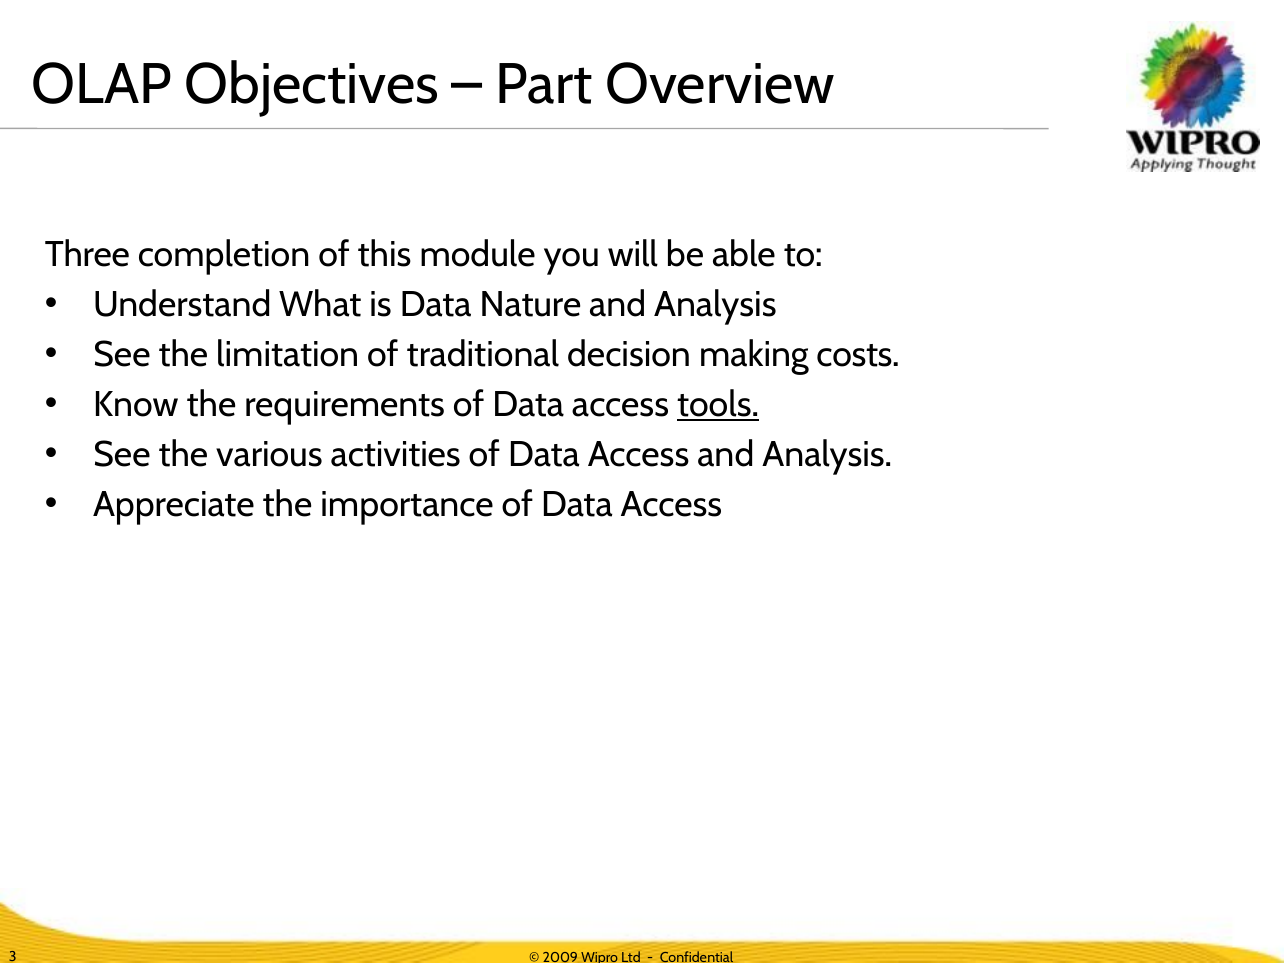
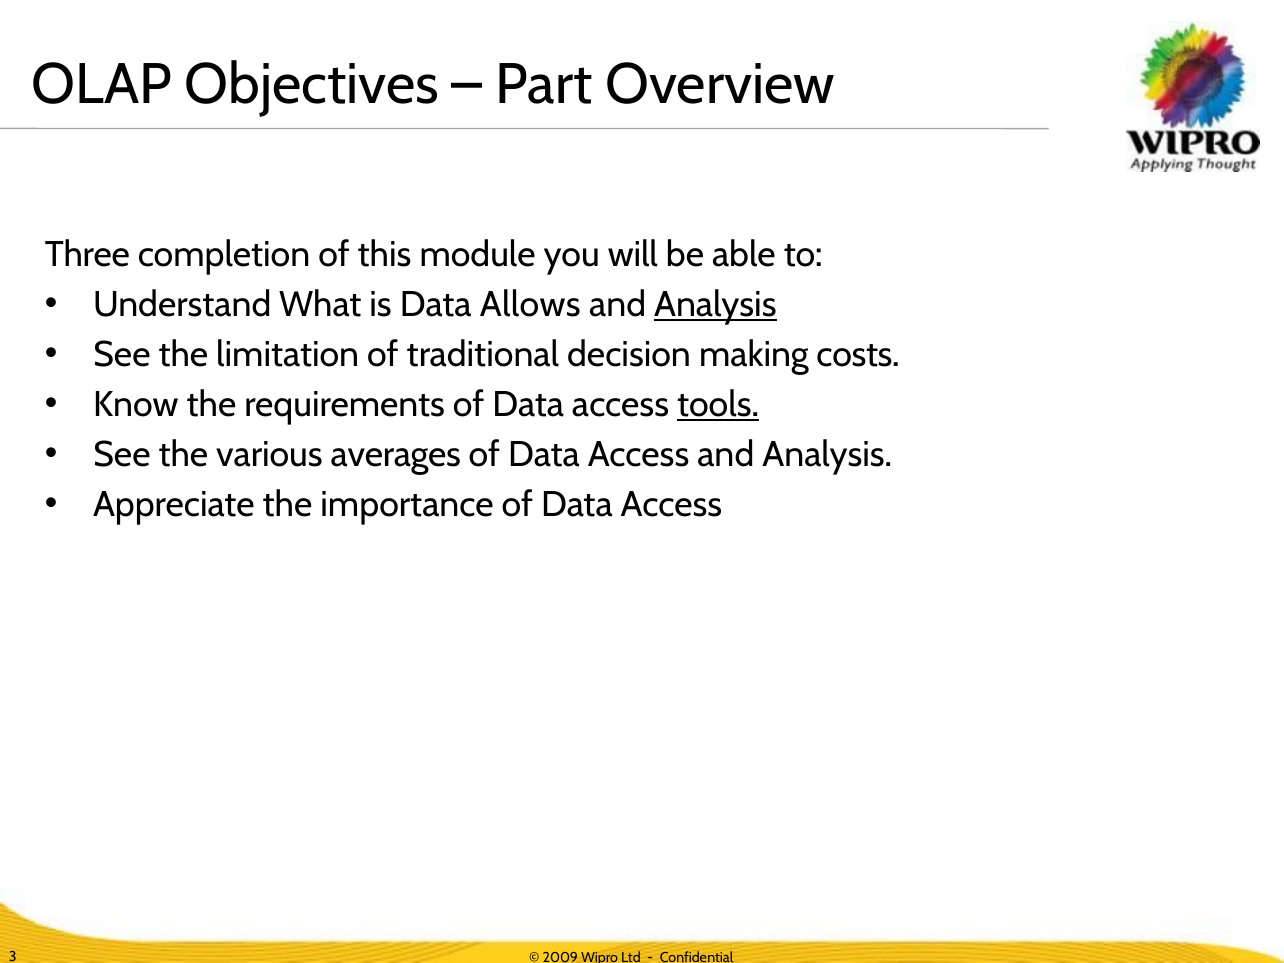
Nature: Nature -> Allows
Analysis at (715, 305) underline: none -> present
activities: activities -> averages
